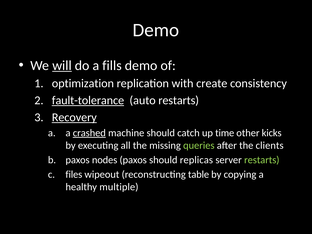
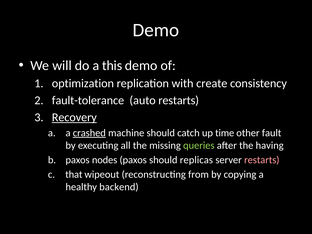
will underline: present -> none
fills: fills -> this
fault-tolerance underline: present -> none
kicks: kicks -> fault
clients: clients -> having
restarts at (262, 160) colour: light green -> pink
files: files -> that
table: table -> from
multiple: multiple -> backend
